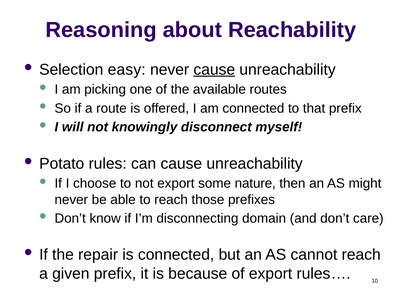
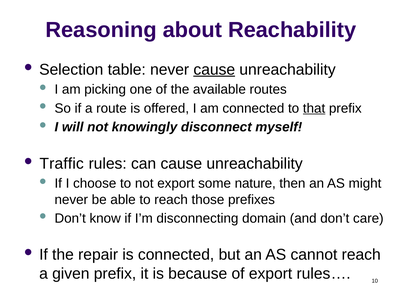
easy: easy -> table
that underline: none -> present
Potato: Potato -> Traffic
